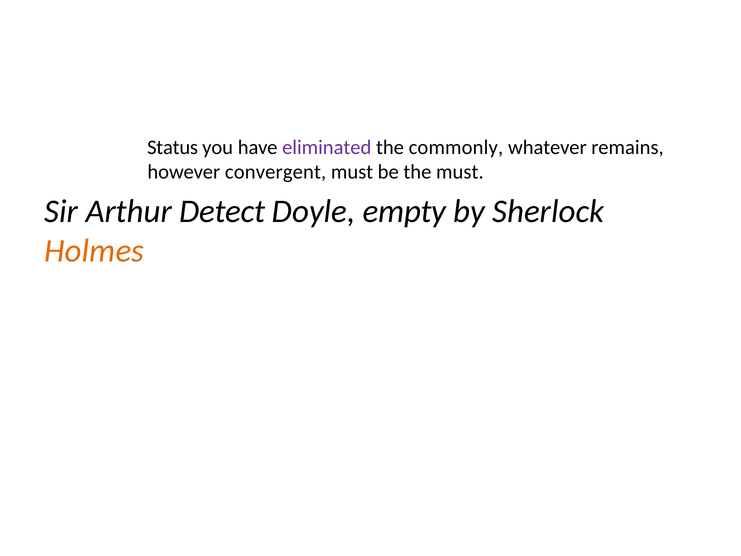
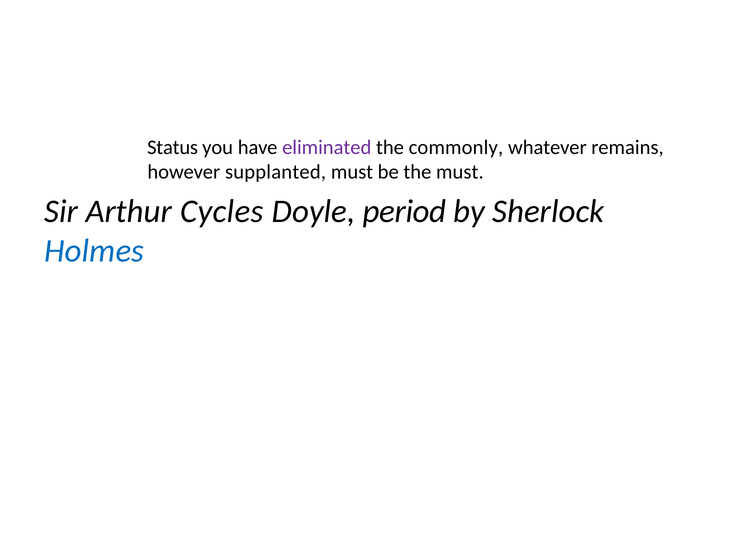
convergent: convergent -> supplanted
Detect: Detect -> Cycles
empty: empty -> period
Holmes colour: orange -> blue
